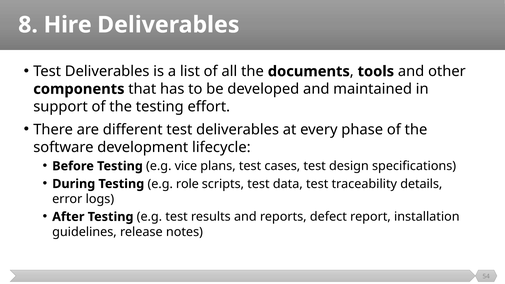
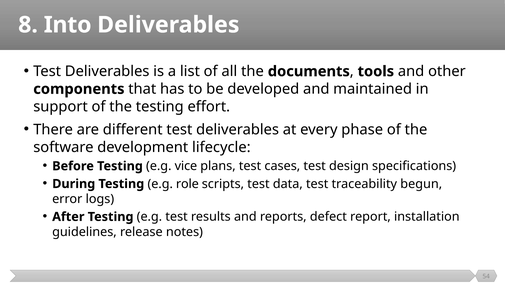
Hire: Hire -> Into
details: details -> begun
